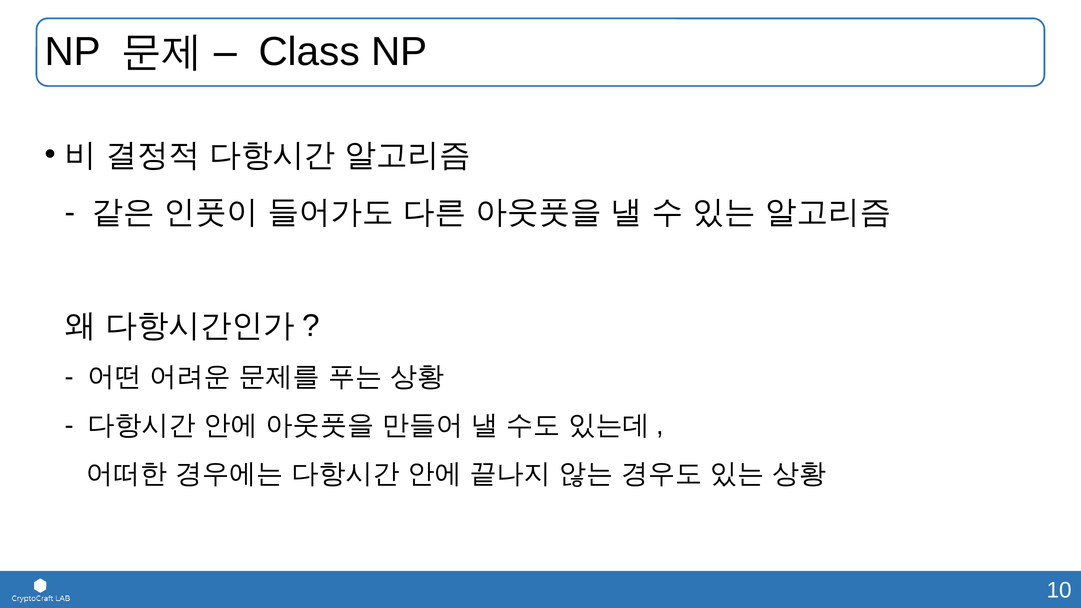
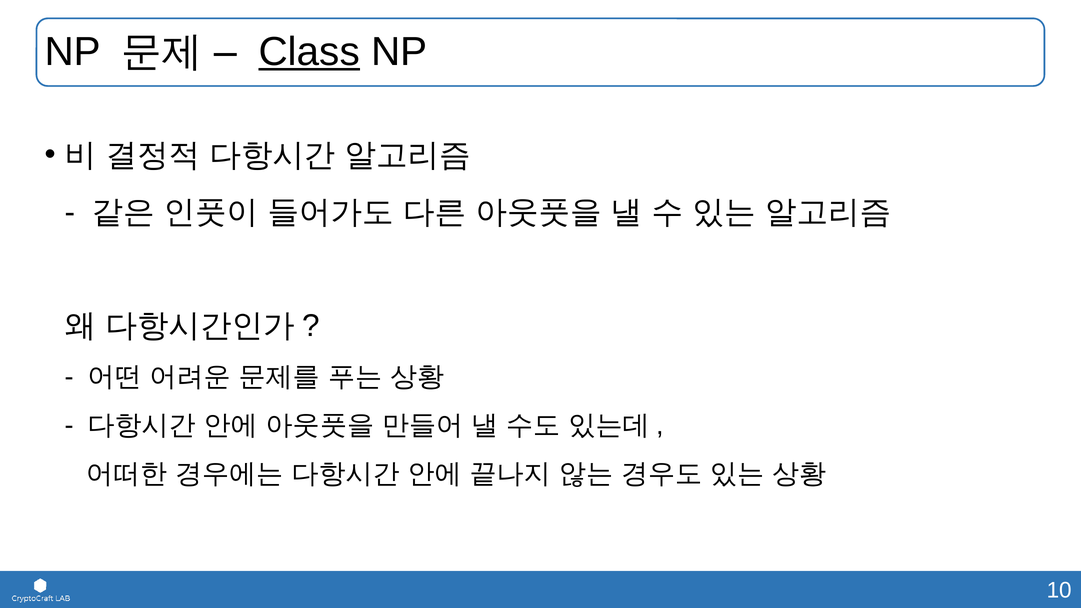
Class underline: none -> present
